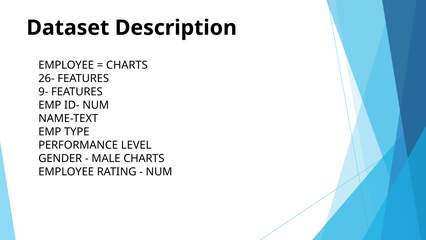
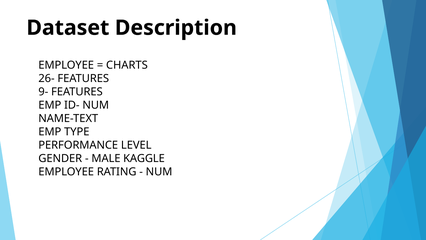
MALE CHARTS: CHARTS -> KAGGLE
